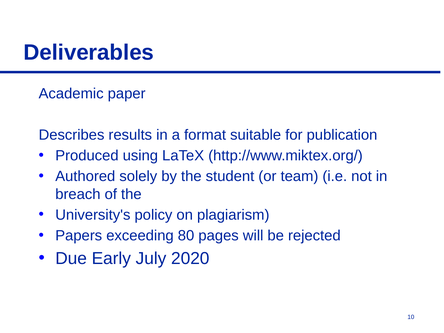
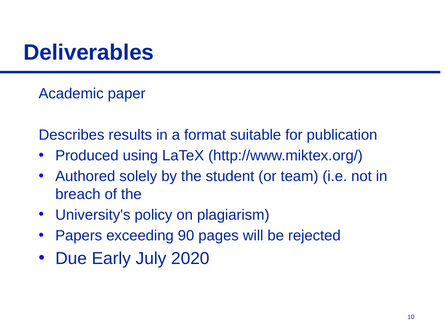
80: 80 -> 90
